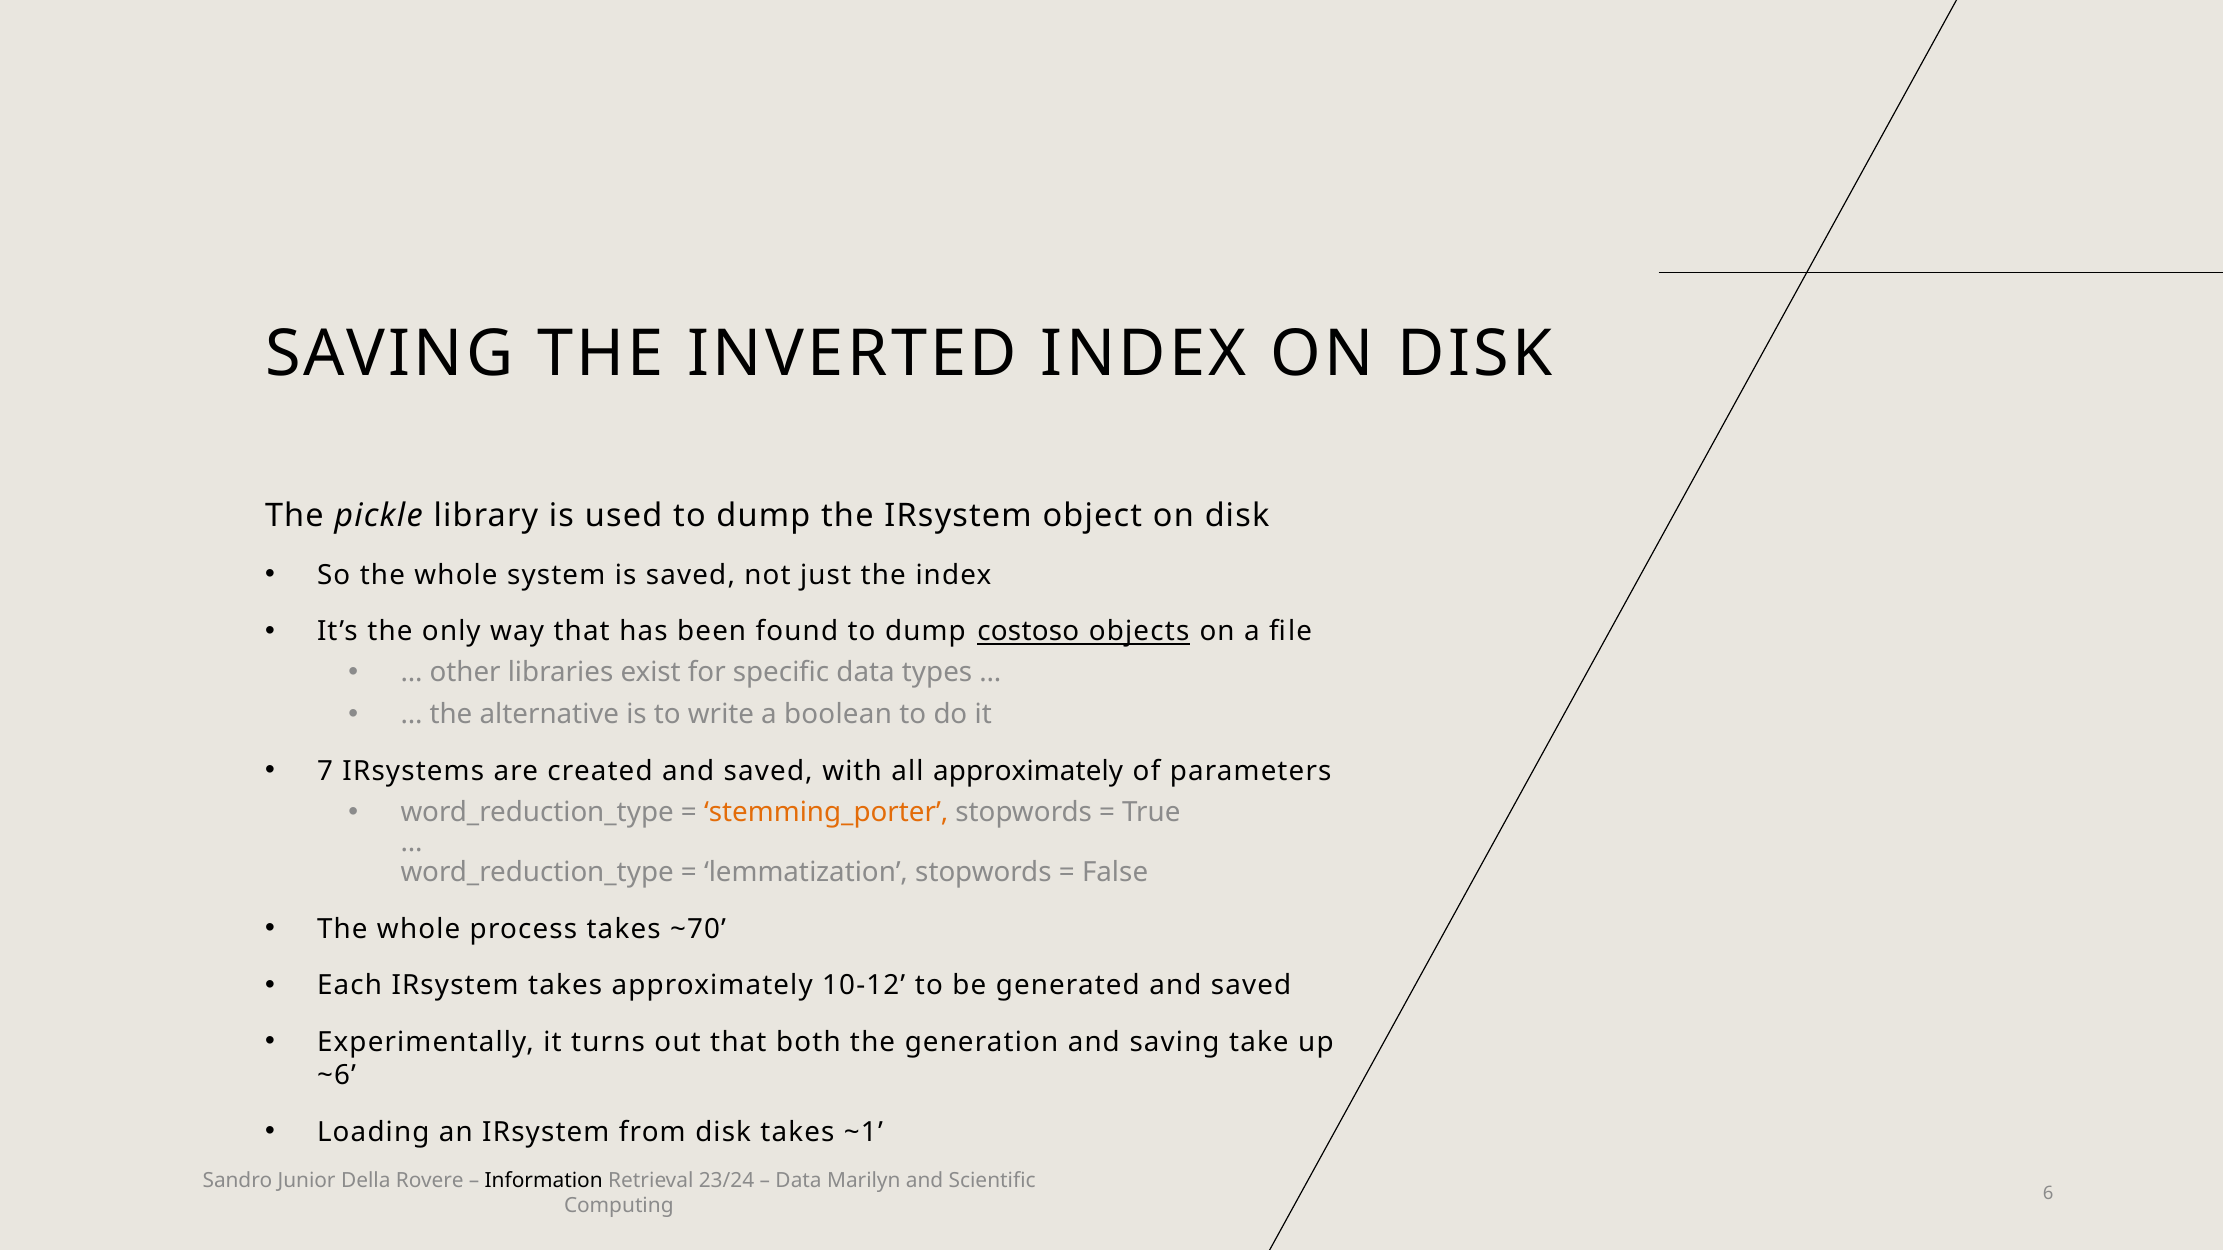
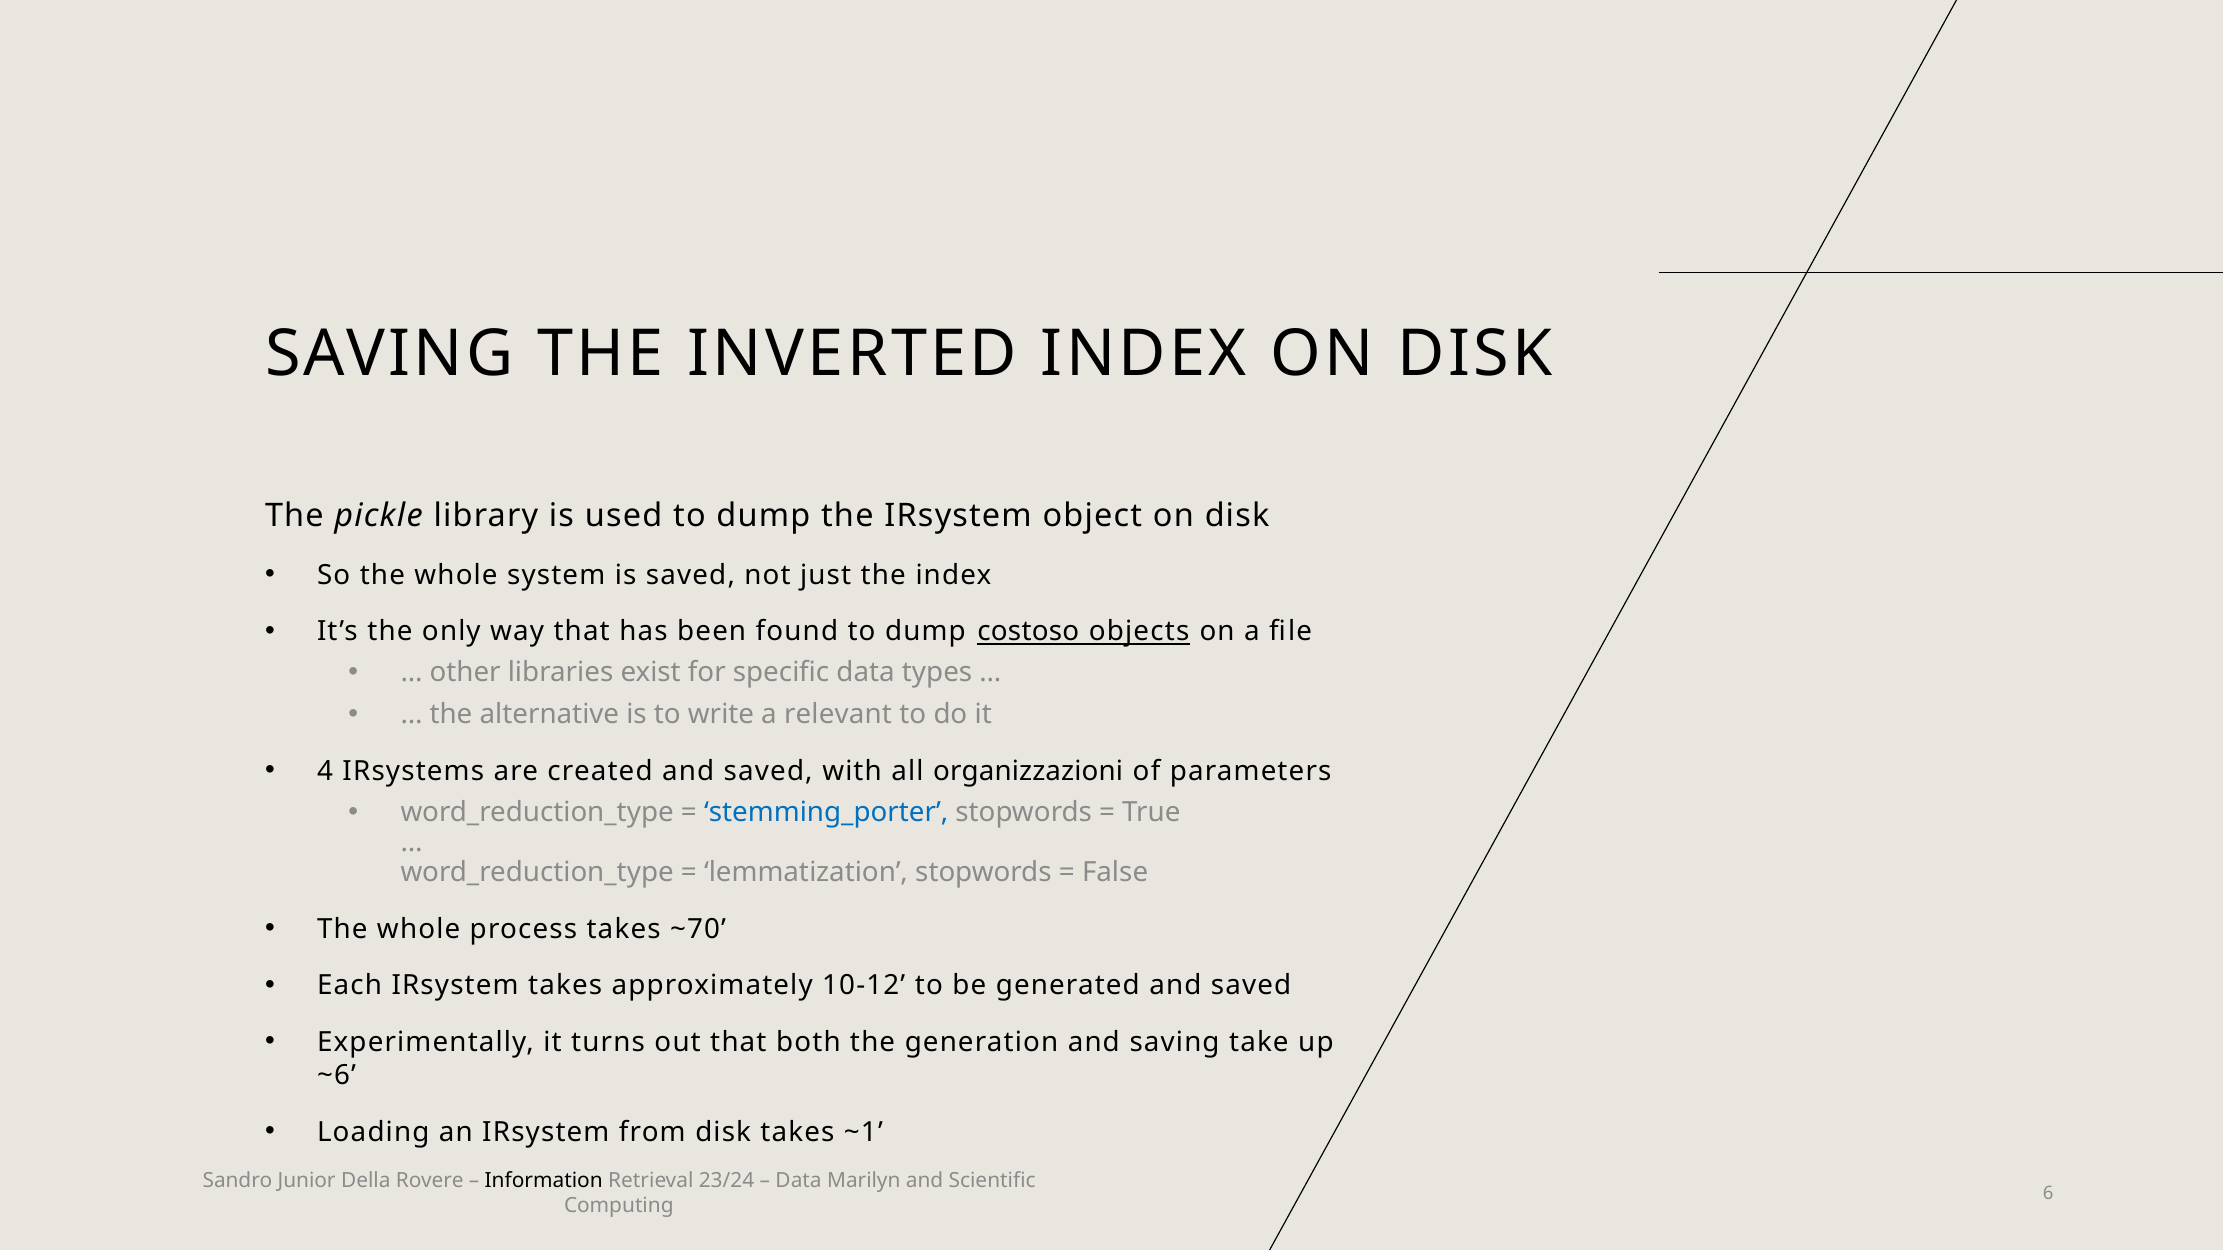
boolean: boolean -> relevant
7: 7 -> 4
all approximately: approximately -> organizzazioni
stemming_porter colour: orange -> blue
